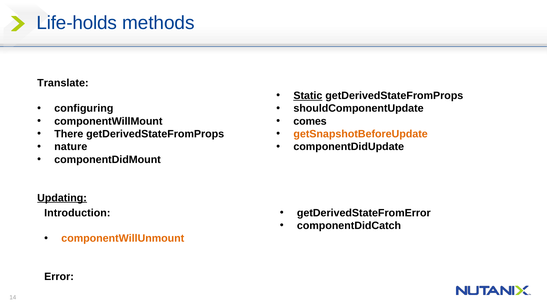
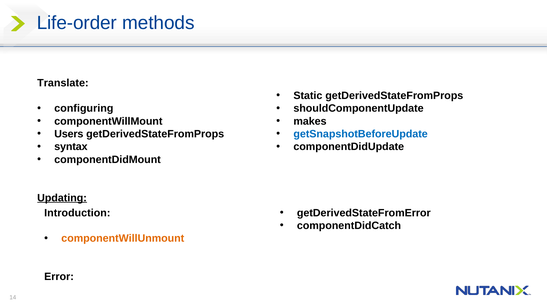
Life-holds: Life-holds -> Life-order
Static underline: present -> none
comes: comes -> makes
There: There -> Users
getSnapshotBeforeUpdate colour: orange -> blue
nature: nature -> syntax
